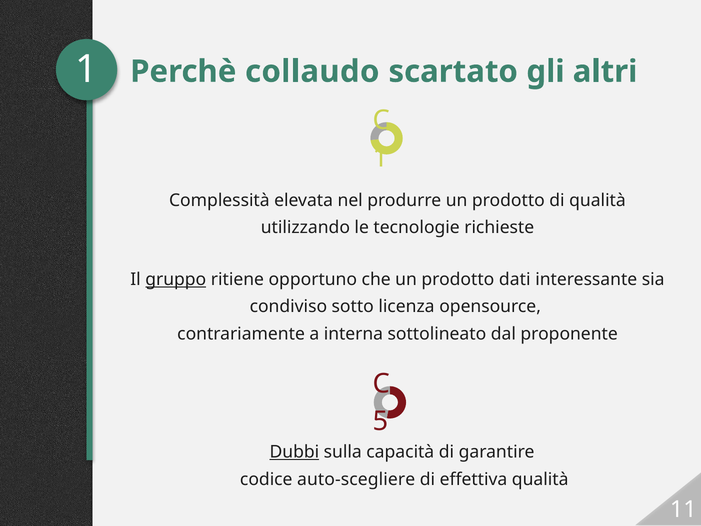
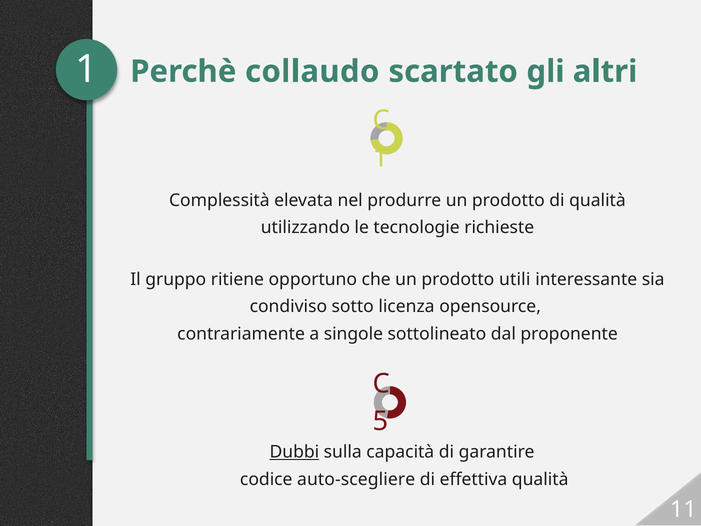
gruppo underline: present -> none
dati: dati -> utili
interna: interna -> singole
